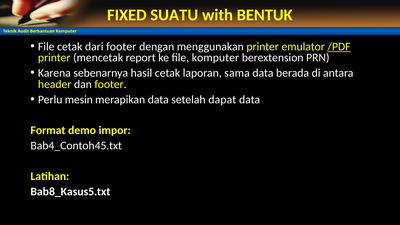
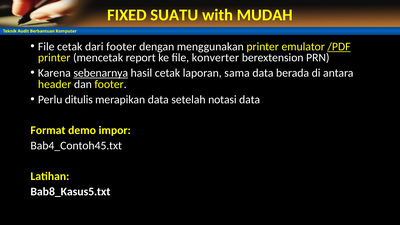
BENTUK: BENTUK -> MUDAH
file komputer: komputer -> konverter
sebenarnya underline: none -> present
mesin: mesin -> ditulis
dapat: dapat -> notasi
